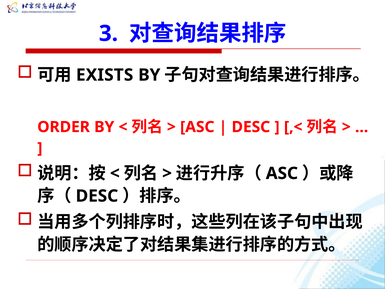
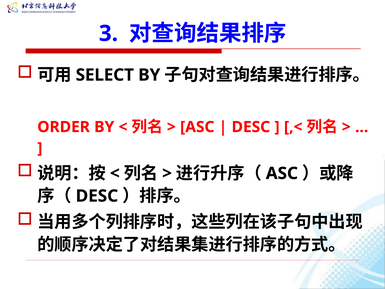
EXISTS: EXISTS -> SELECT
